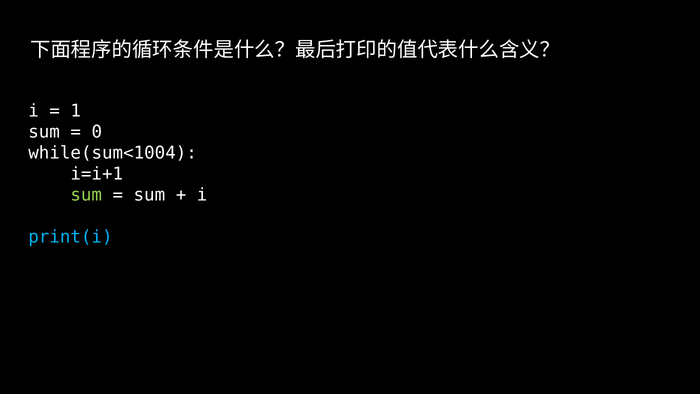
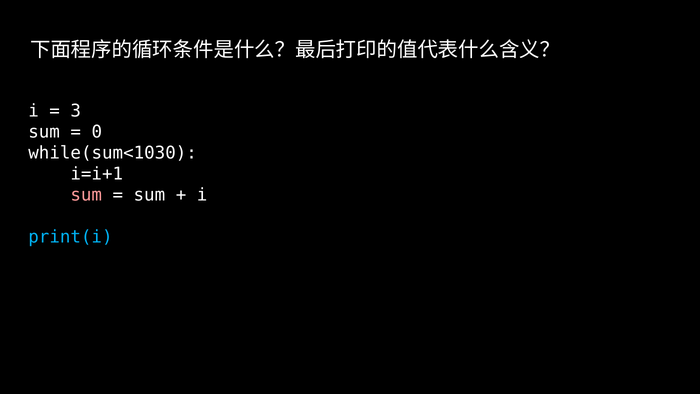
1: 1 -> 3
while(sum<1004: while(sum<1004 -> while(sum<1030
sum at (86, 195) colour: light green -> pink
